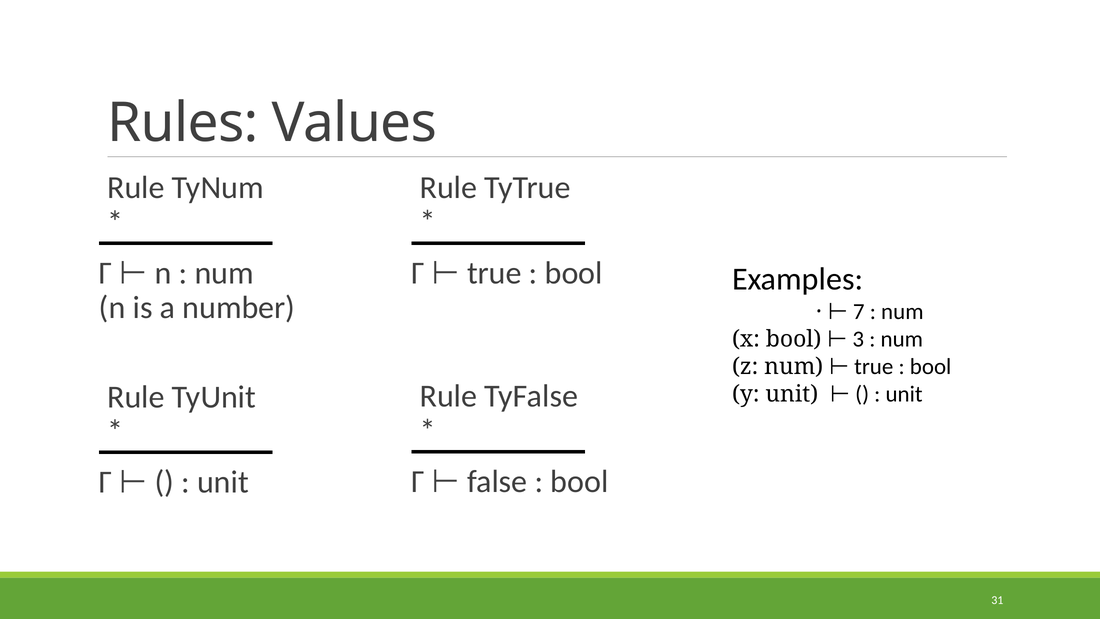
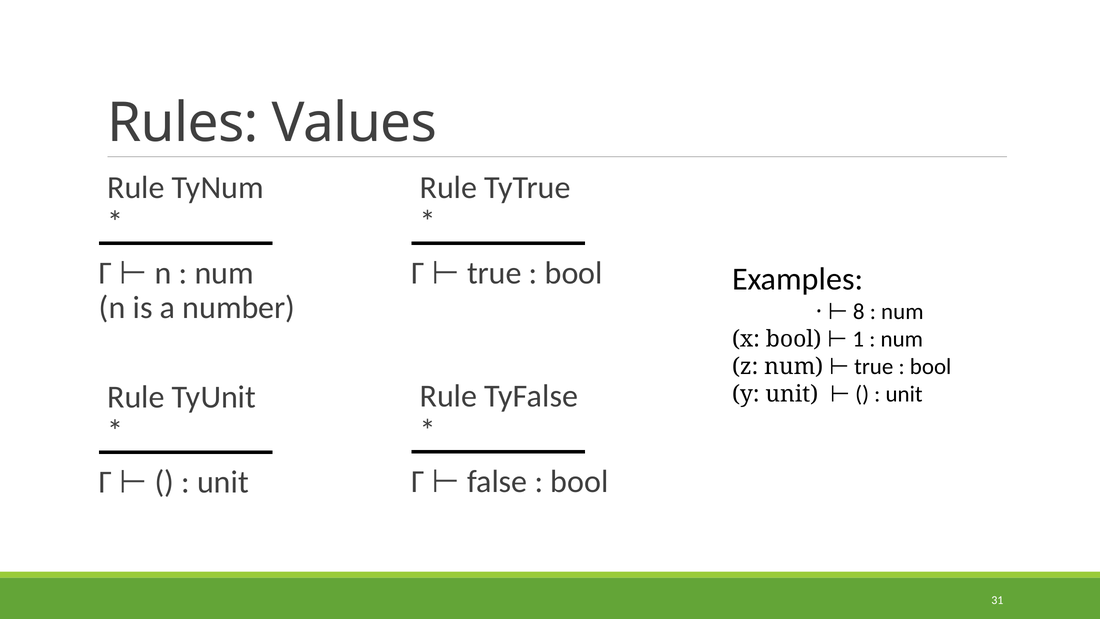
7: 7 -> 8
3: 3 -> 1
